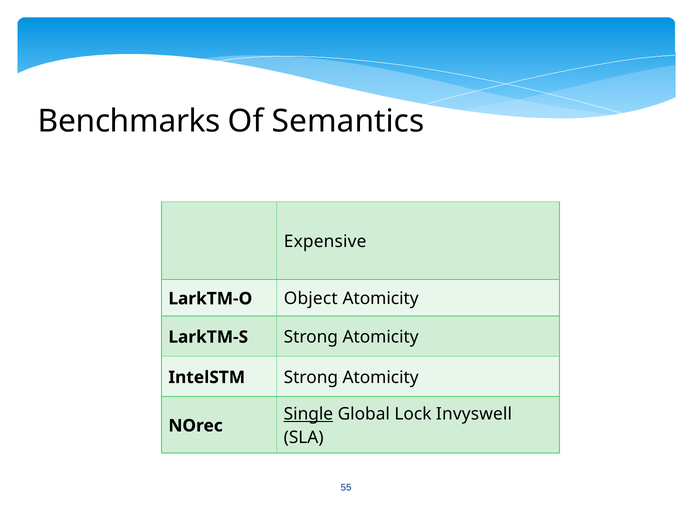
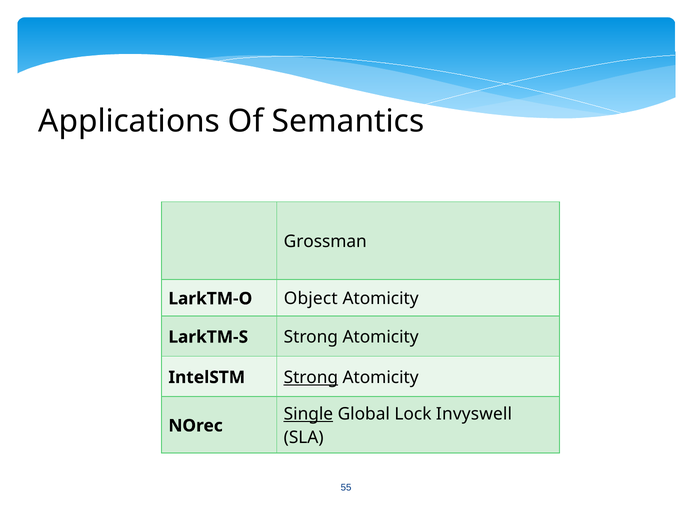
Benchmarks: Benchmarks -> Applications
Expensive: Expensive -> Grossman
Strong at (311, 377) underline: none -> present
